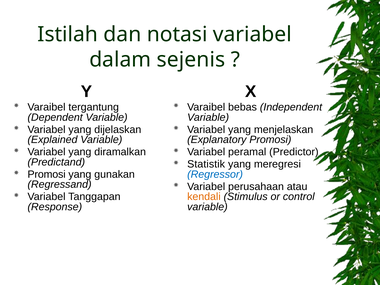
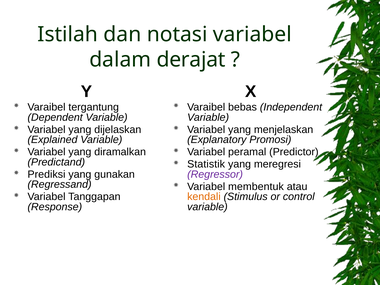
sejenis: sejenis -> derajat
Regressor colour: blue -> purple
Promosi at (47, 174): Promosi -> Prediksi
perusahaan: perusahaan -> membentuk
